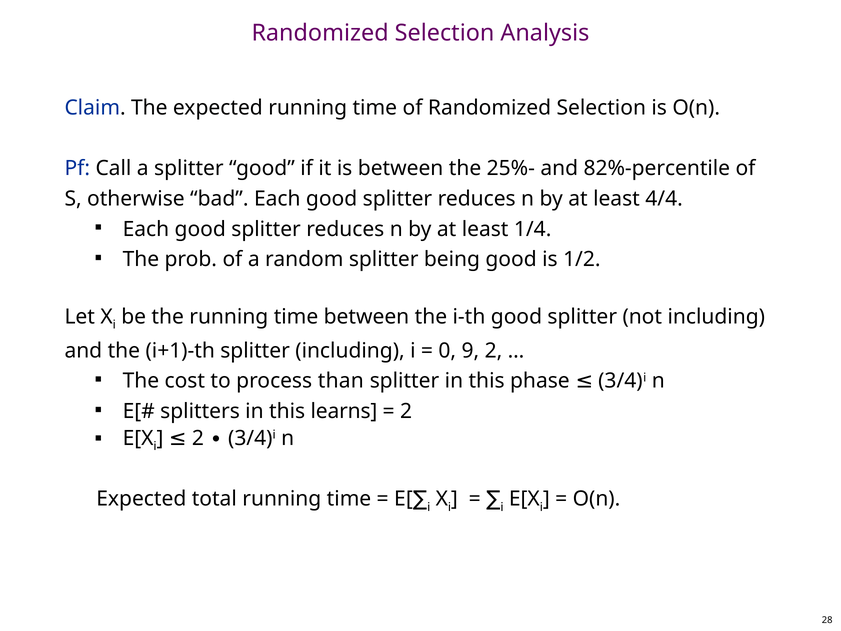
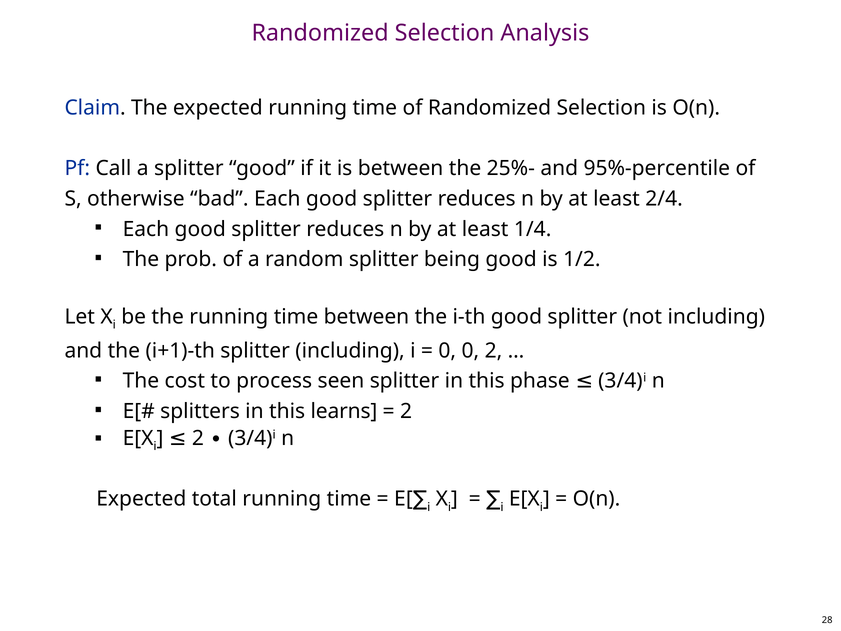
82%-percentile: 82%-percentile -> 95%-percentile
4/4: 4/4 -> 2/4
0 9: 9 -> 0
than: than -> seen
